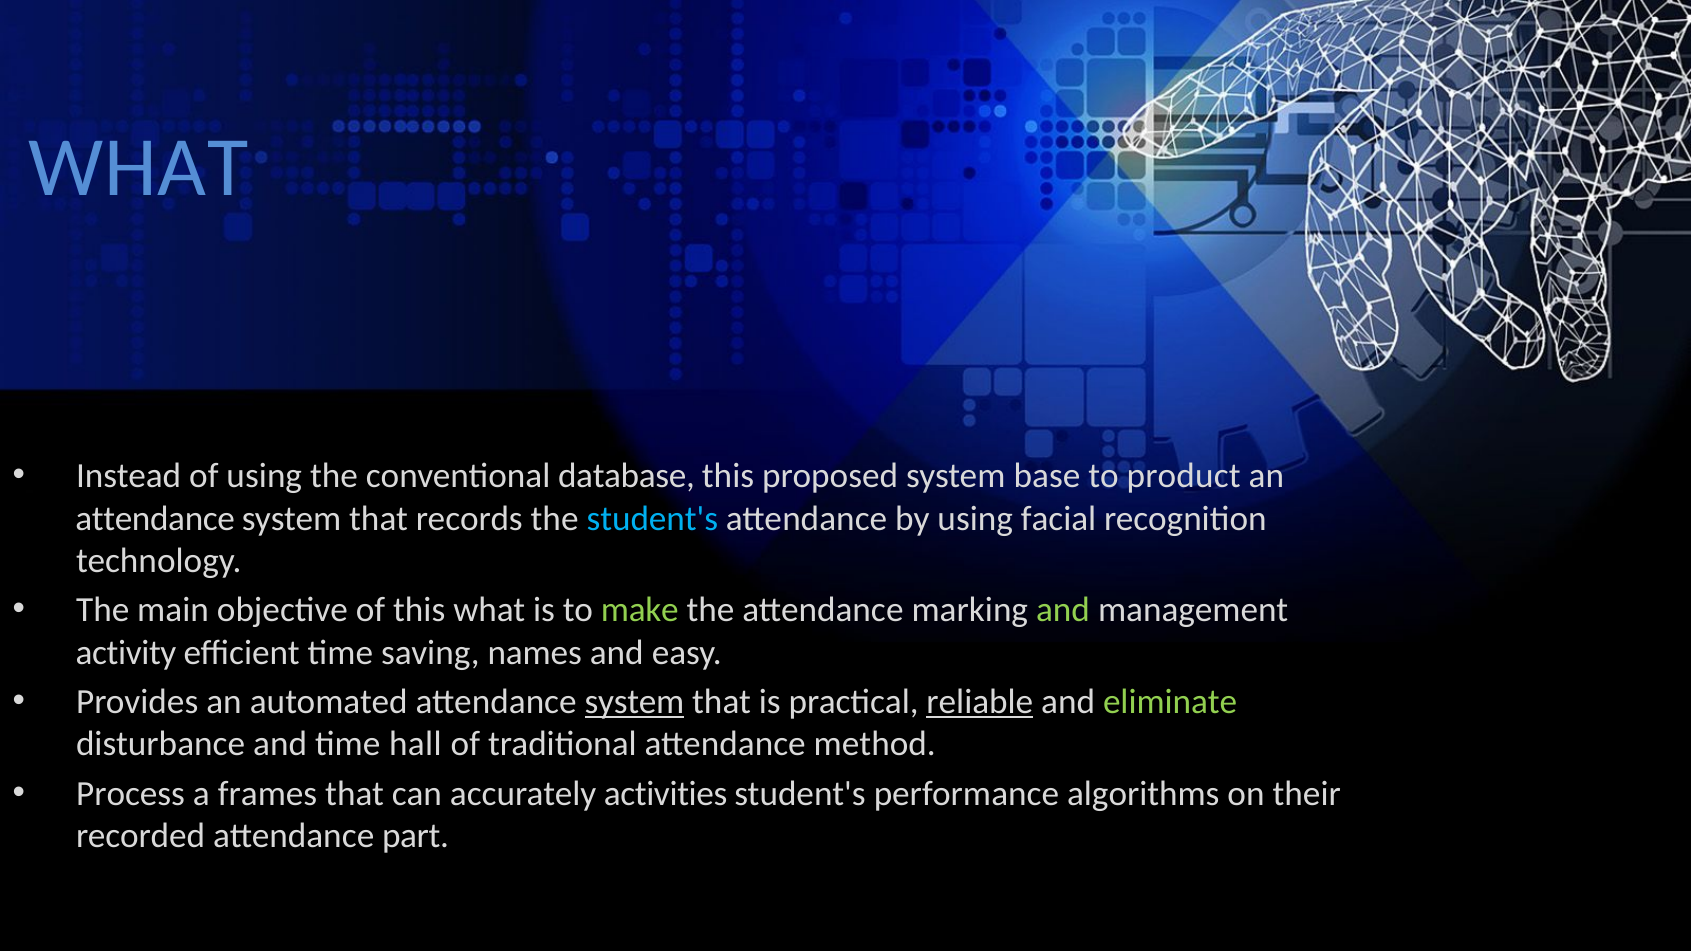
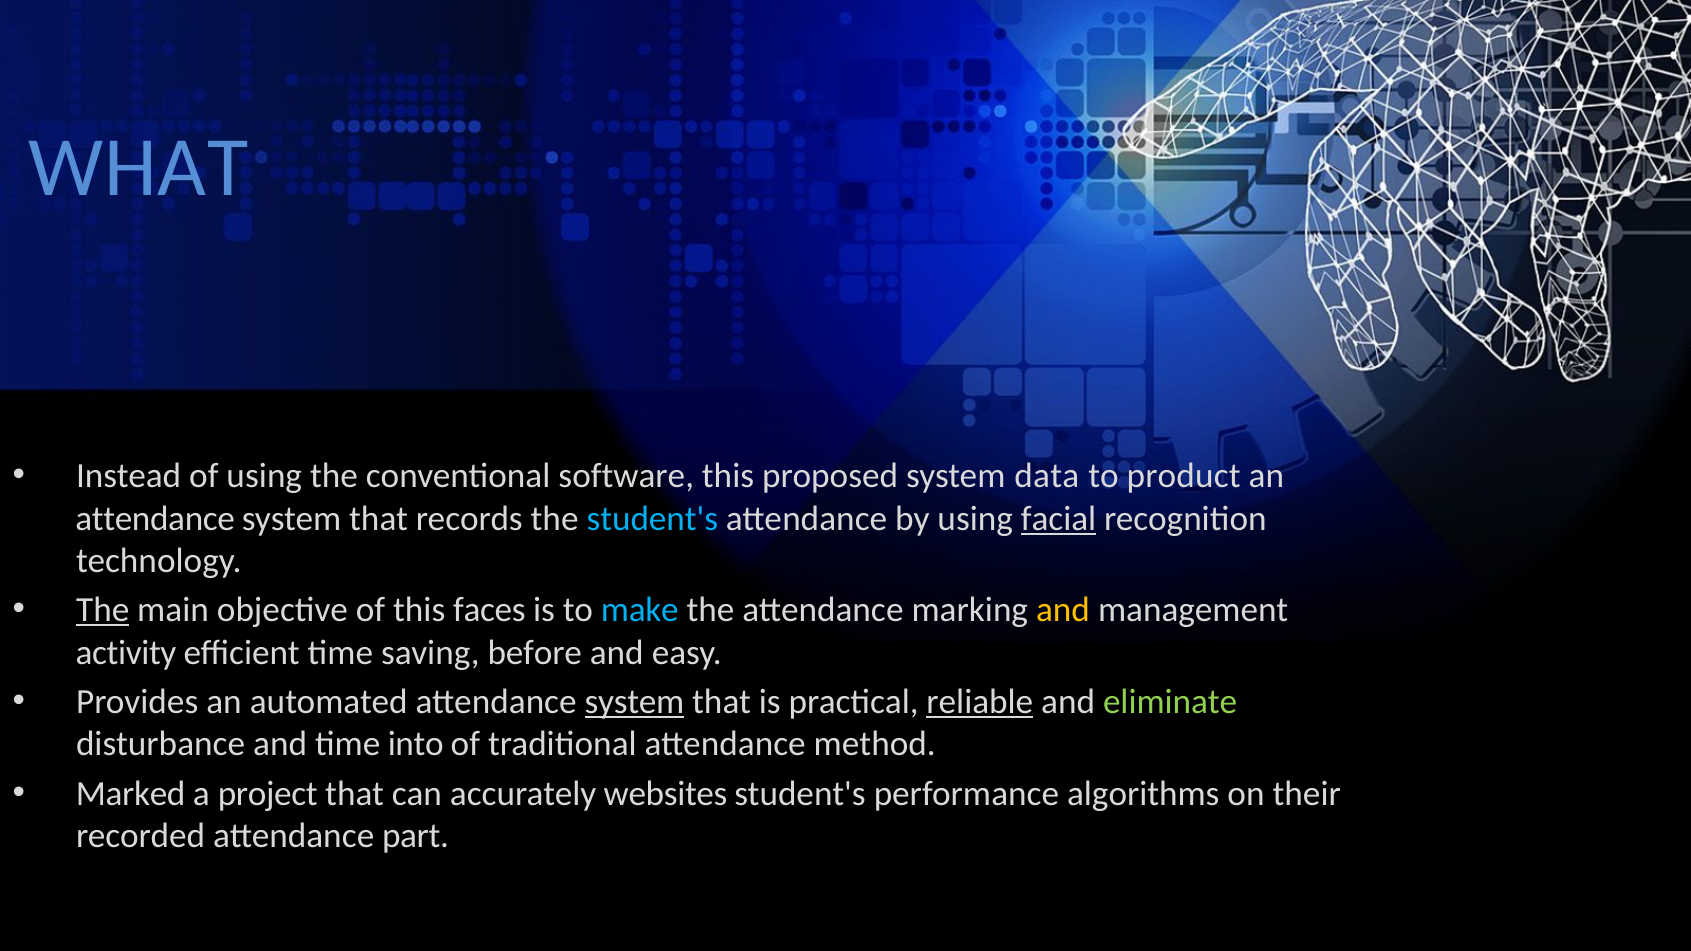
database: database -> software
base: base -> data
facial underline: none -> present
The at (103, 610) underline: none -> present
this what: what -> faces
make colour: light green -> light blue
and at (1063, 610) colour: light green -> yellow
names: names -> before
hall: hall -> into
Process: Process -> Marked
frames: frames -> project
activities: activities -> websites
